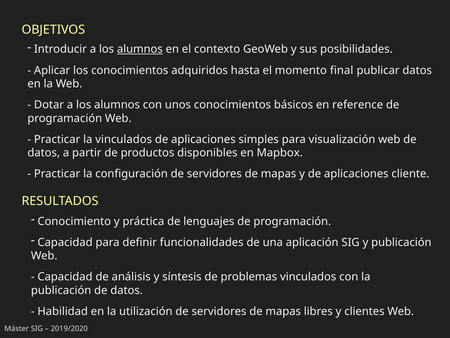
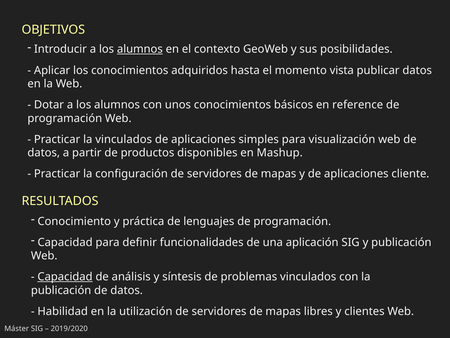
final: final -> vista
Mapbox: Mapbox -> Mashup
Capacidad at (65, 276) underline: none -> present
